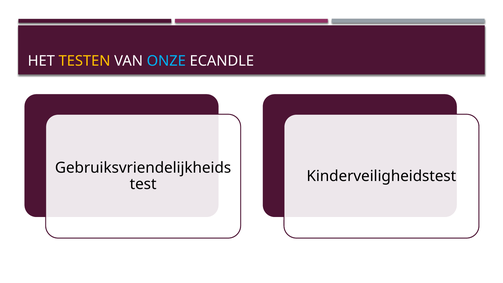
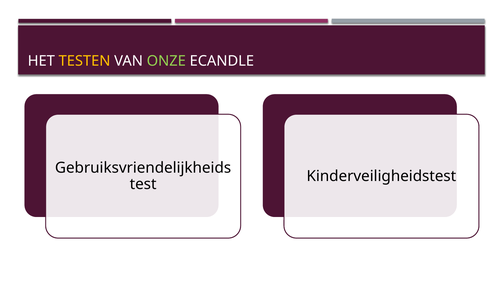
ONZE colour: light blue -> light green
